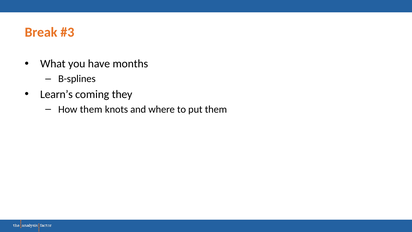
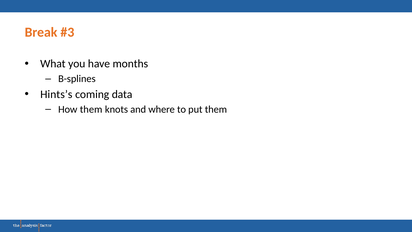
Learn’s: Learn’s -> Hints’s
they: they -> data
